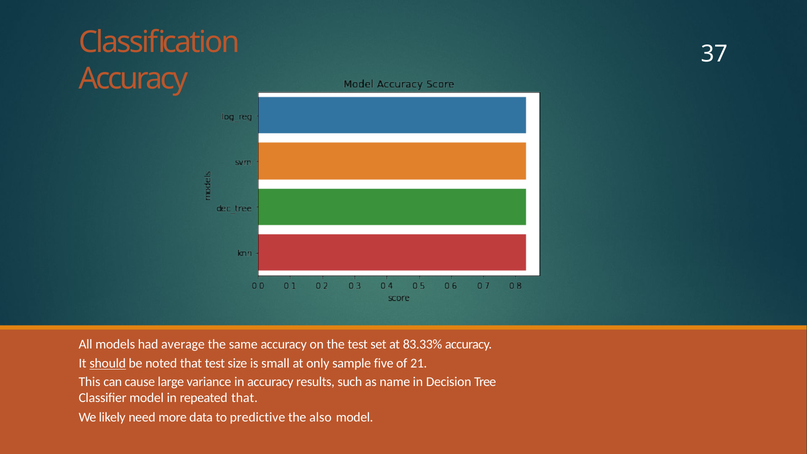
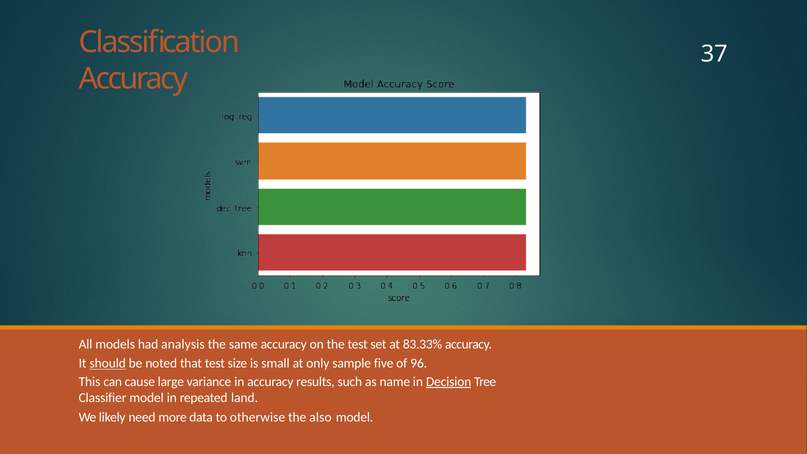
average: average -> analysis
21: 21 -> 96
Decision underline: none -> present
repeated that: that -> land
predictive: predictive -> otherwise
